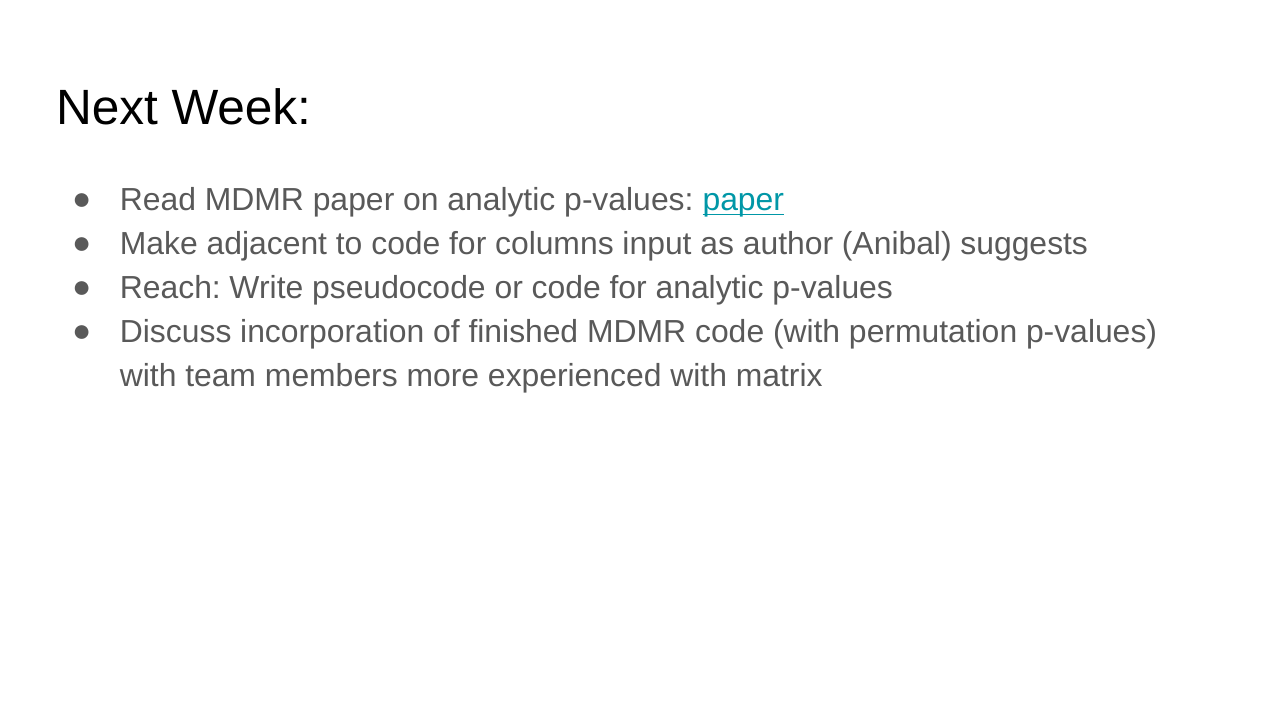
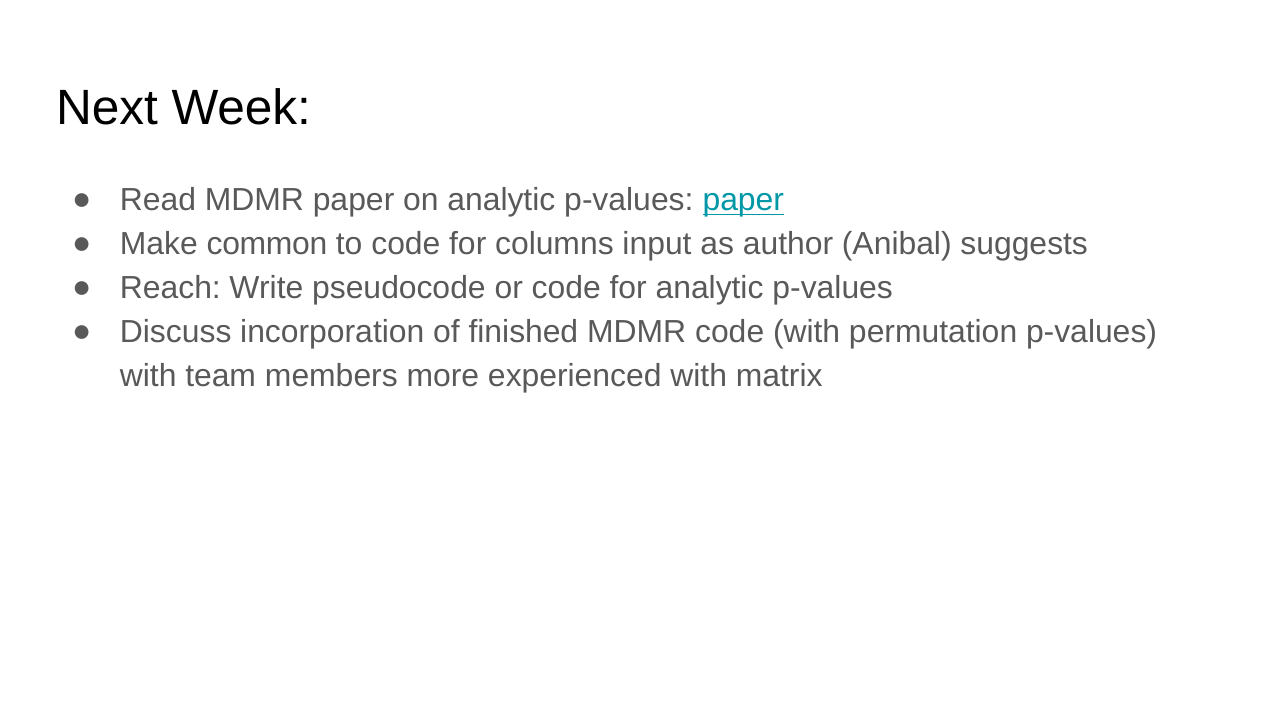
adjacent: adjacent -> common
